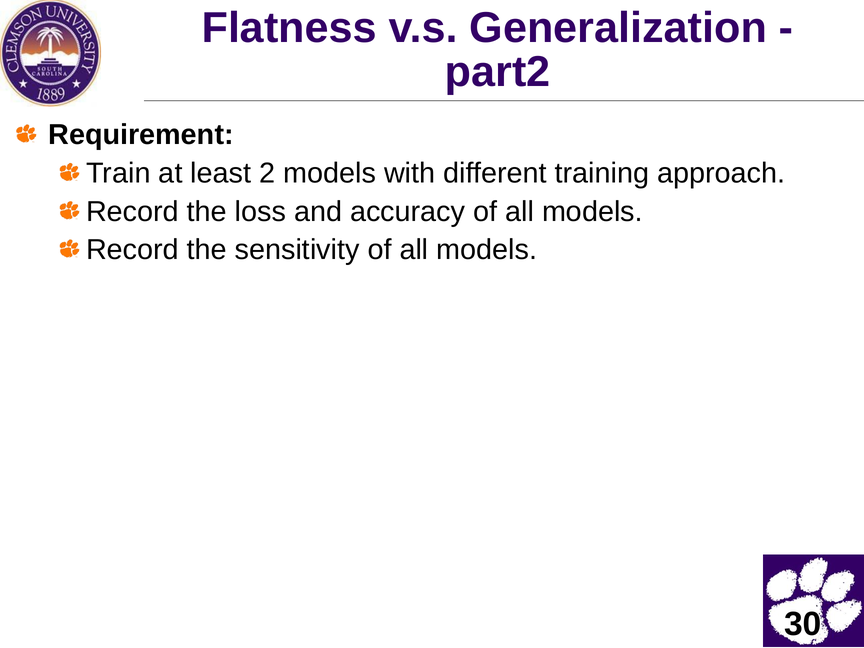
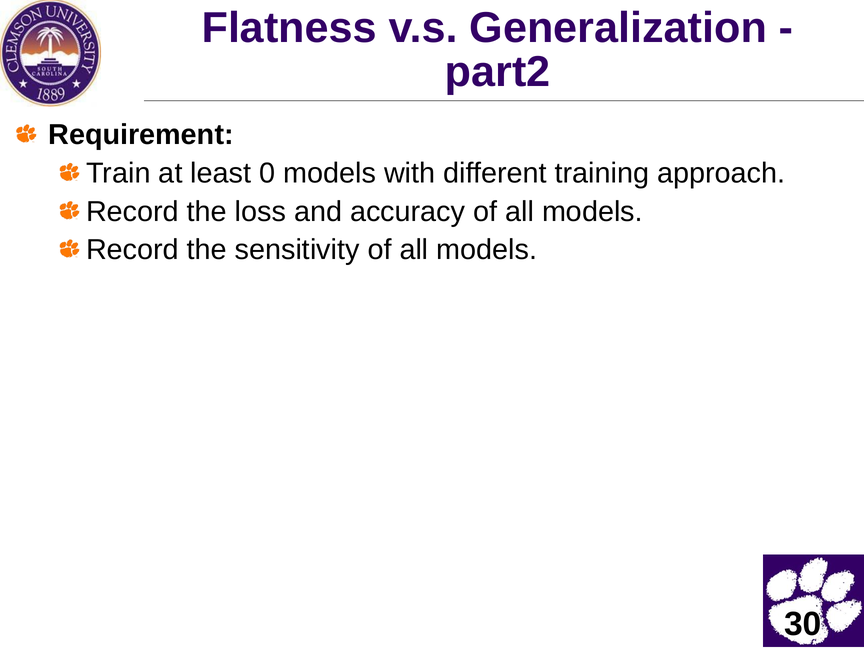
2: 2 -> 0
